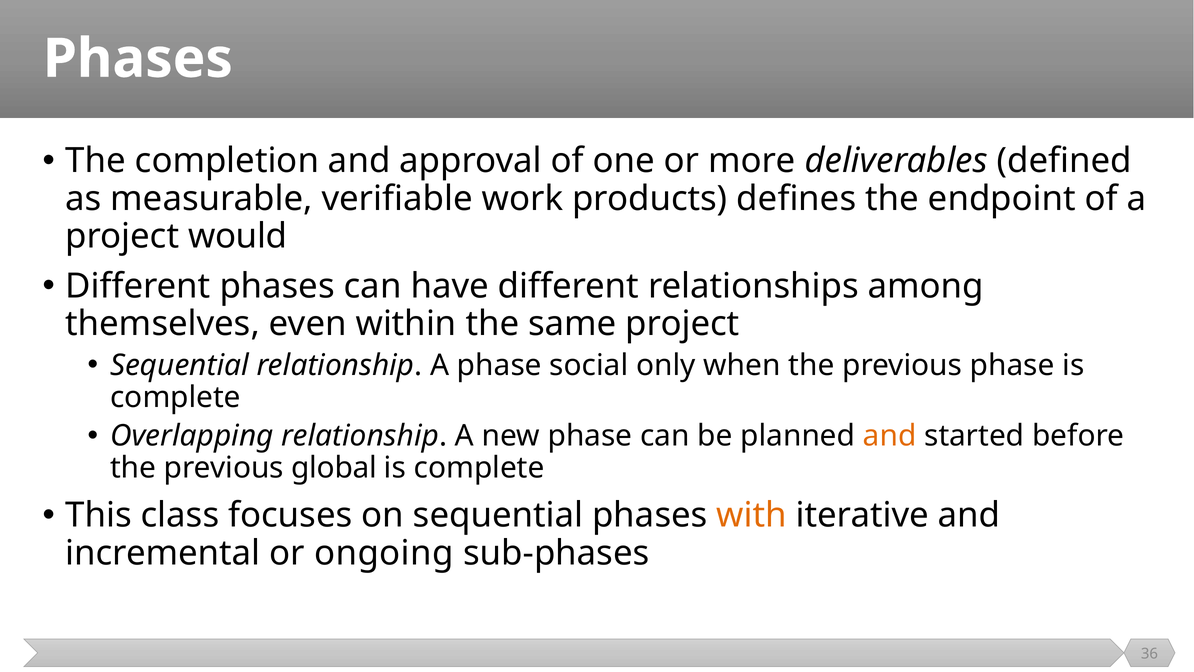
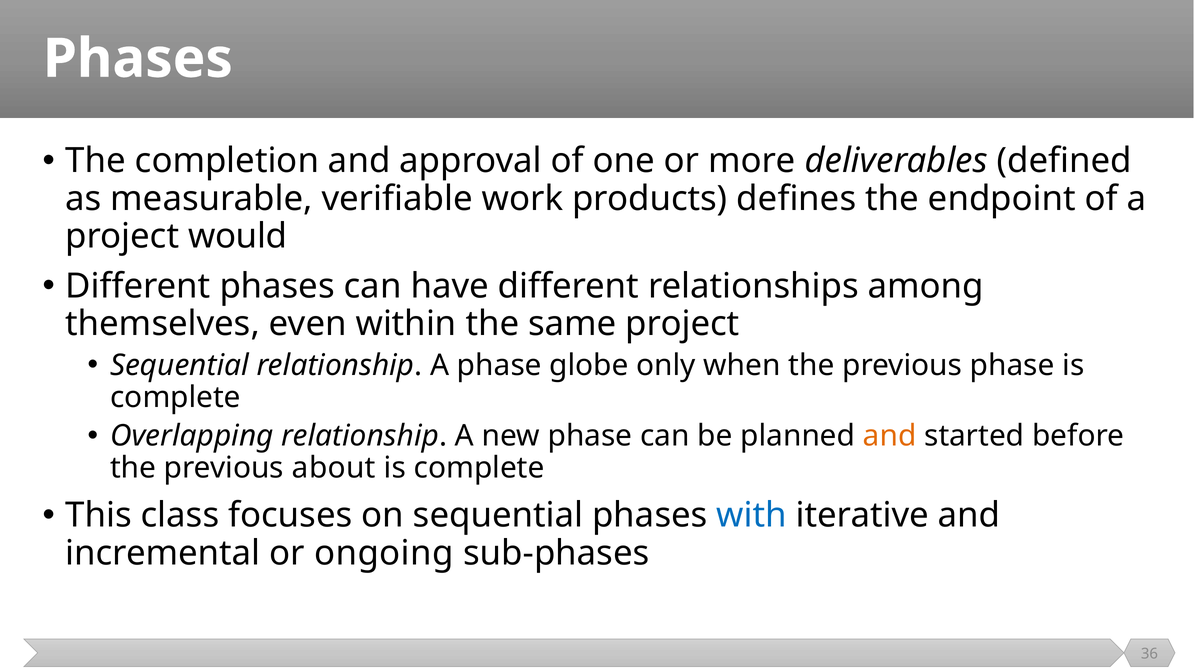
social: social -> globe
global: global -> about
with colour: orange -> blue
